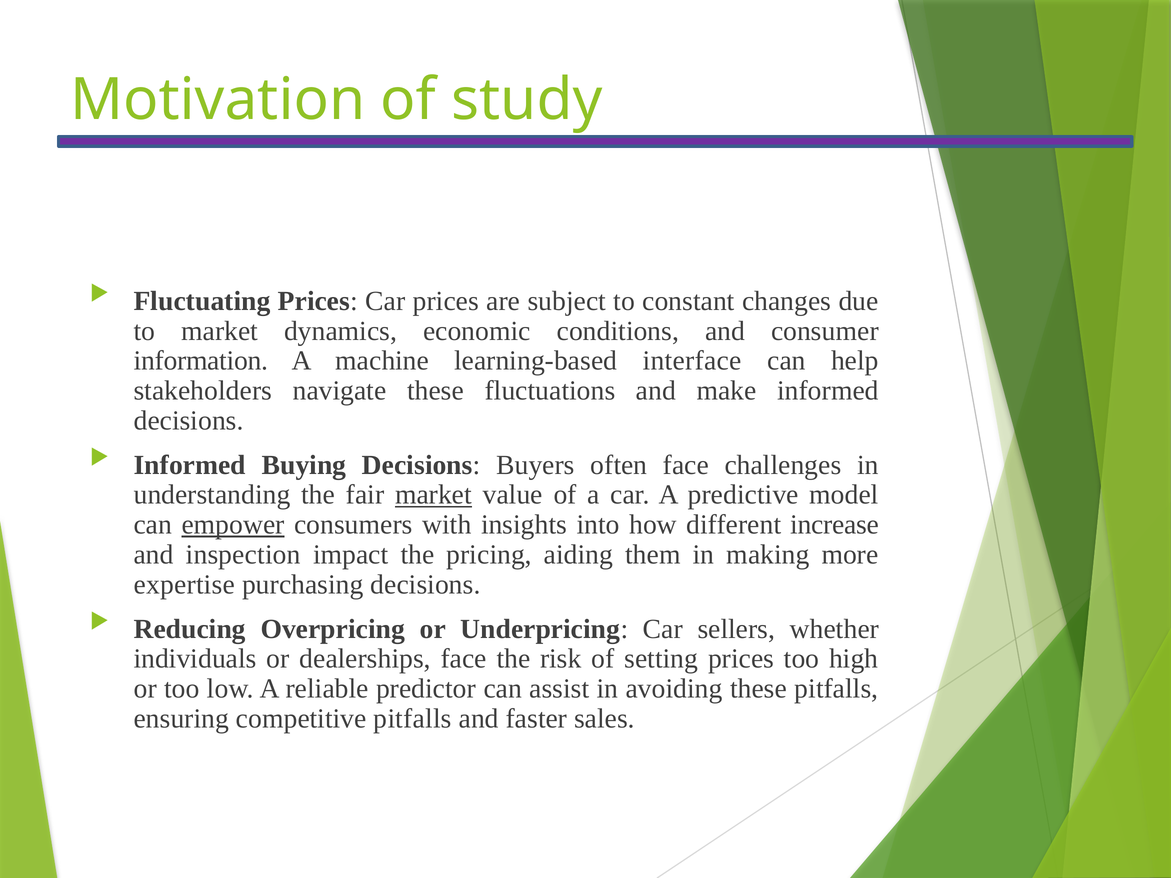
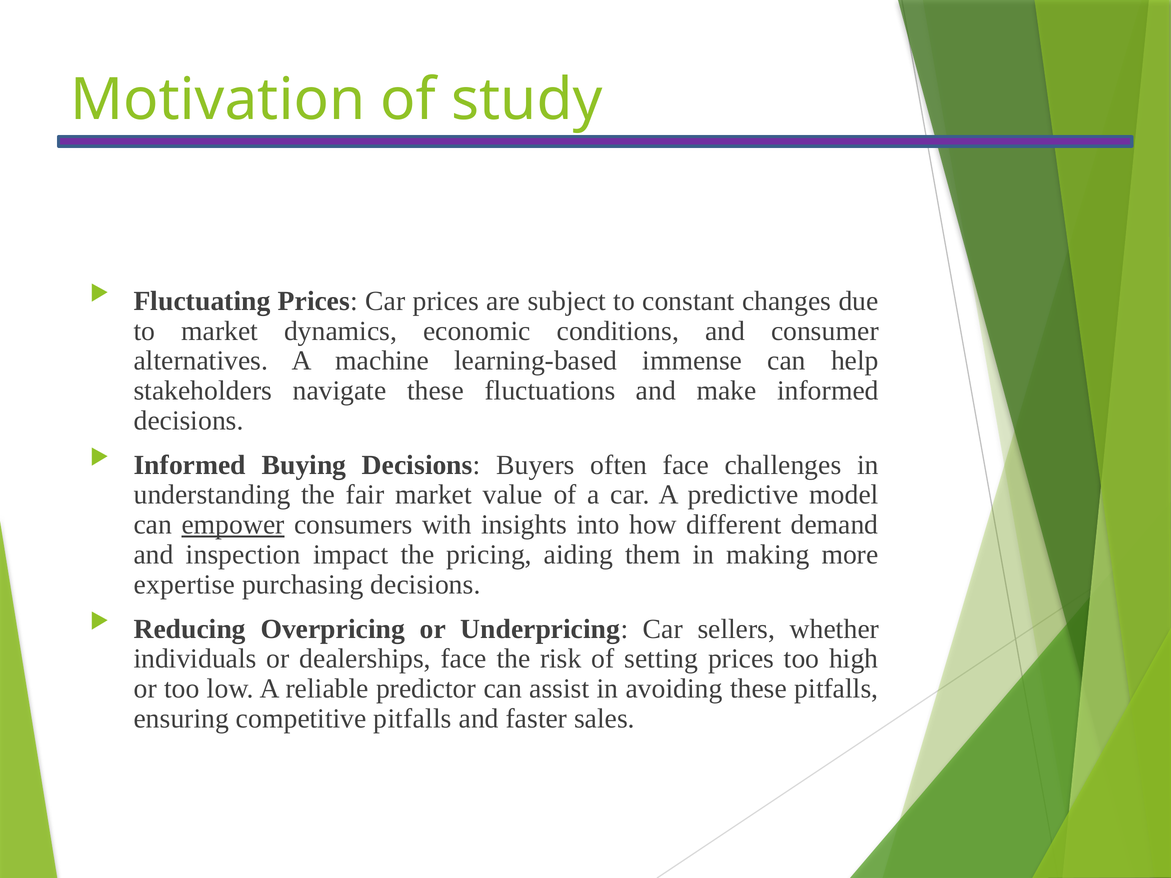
information: information -> alternatives
interface: interface -> immense
market at (434, 495) underline: present -> none
increase: increase -> demand
